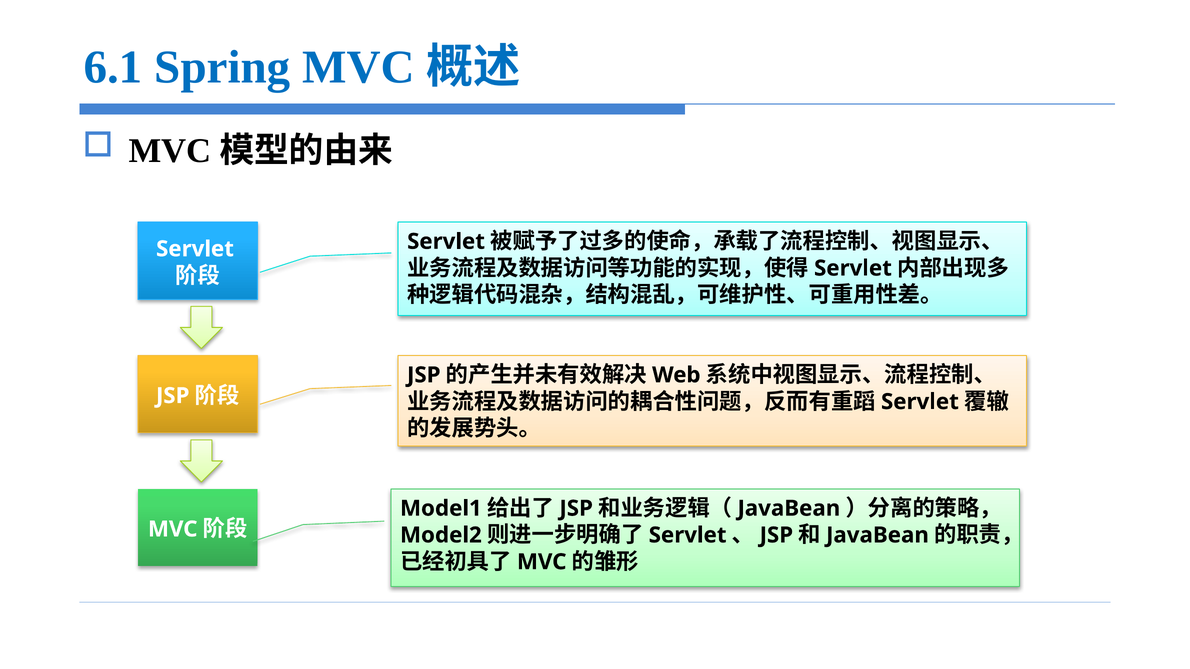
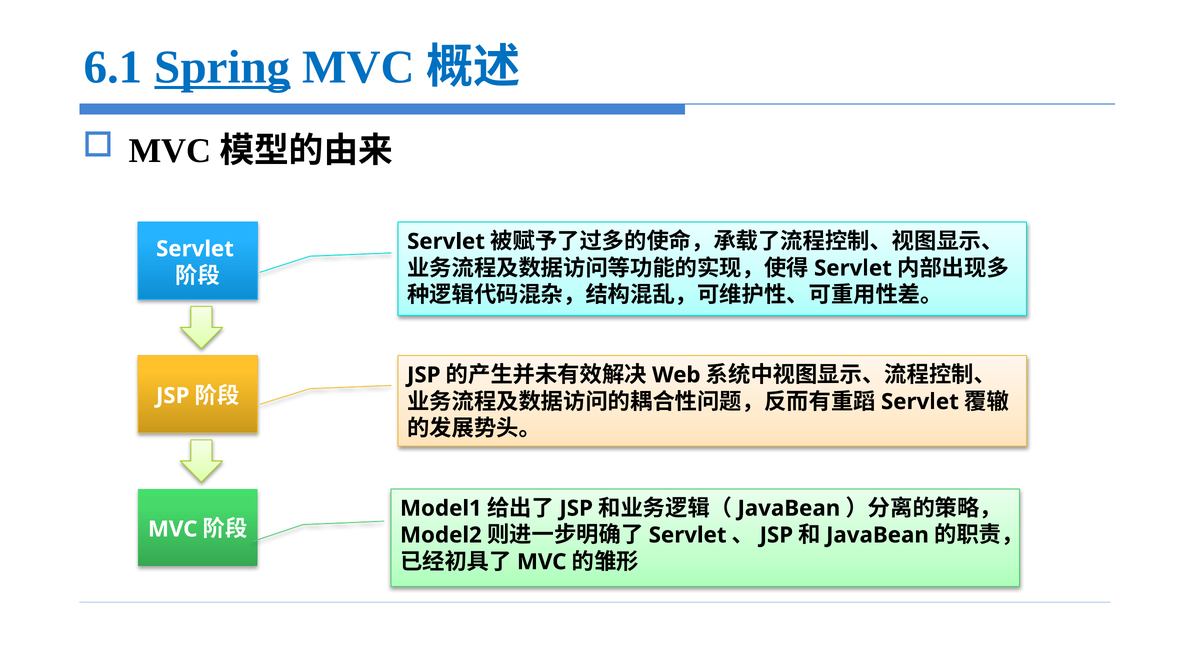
Spring underline: none -> present
